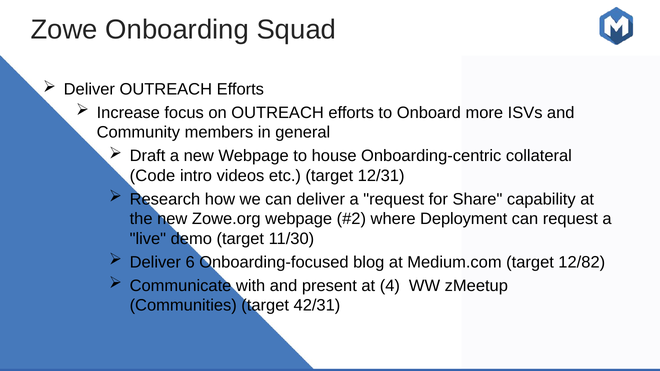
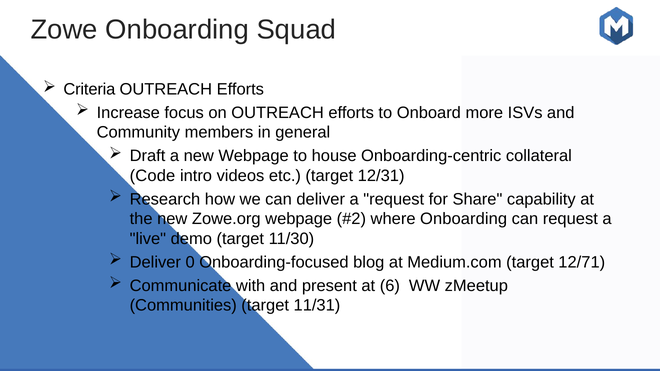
Deliver at (89, 89): Deliver -> Criteria
where Deployment: Deployment -> Onboarding
6: 6 -> 0
12/82: 12/82 -> 12/71
4: 4 -> 6
42/31: 42/31 -> 11/31
